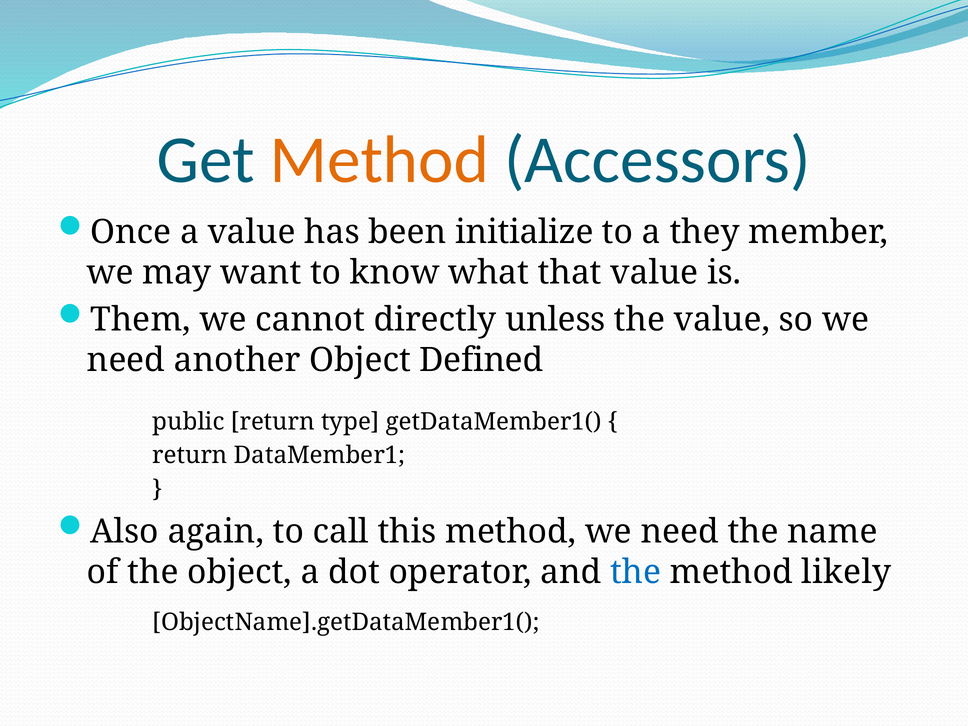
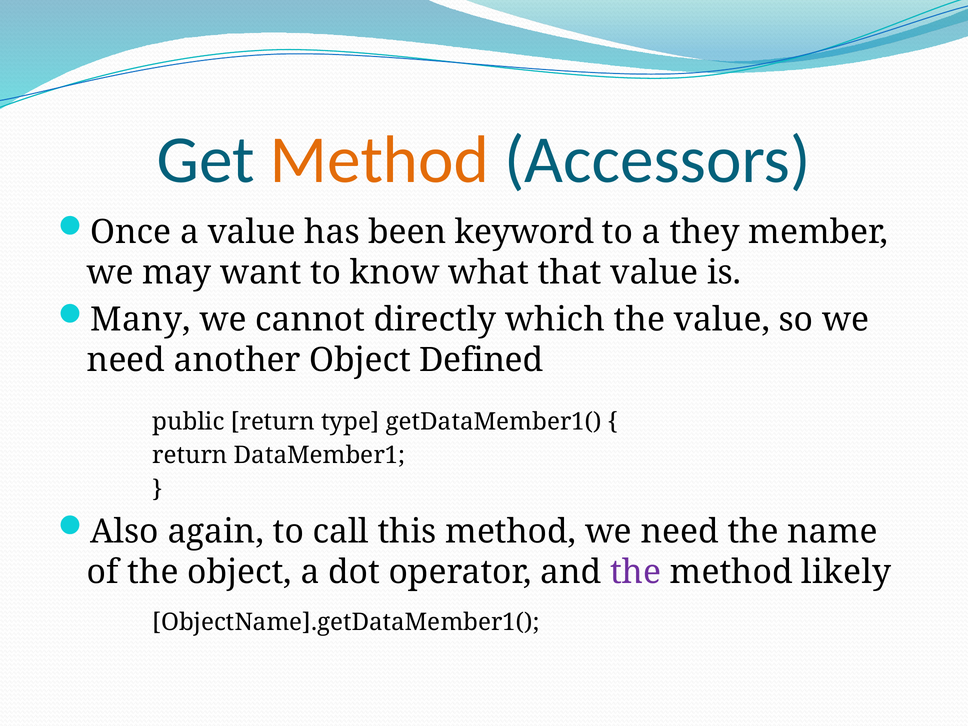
initialize: initialize -> keyword
Them: Them -> Many
unless: unless -> which
the at (636, 572) colour: blue -> purple
